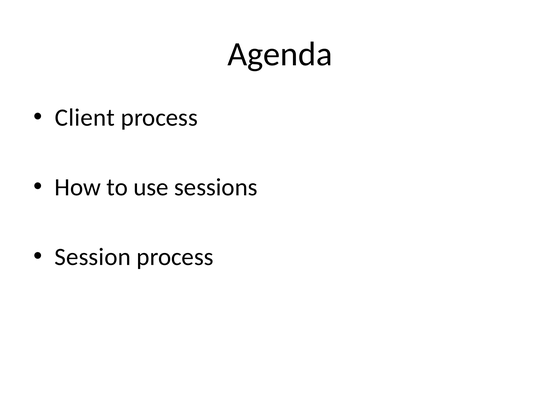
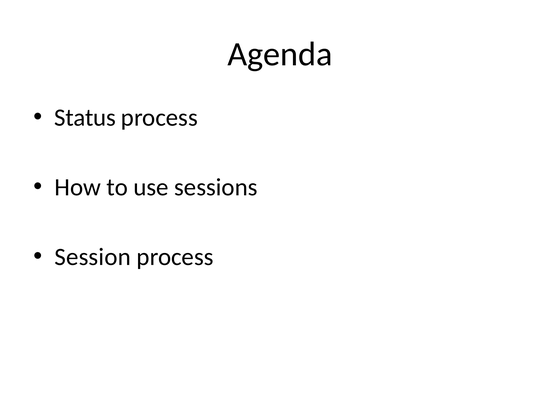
Client: Client -> Status
